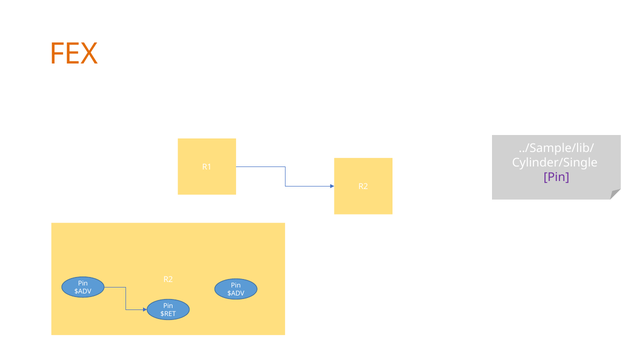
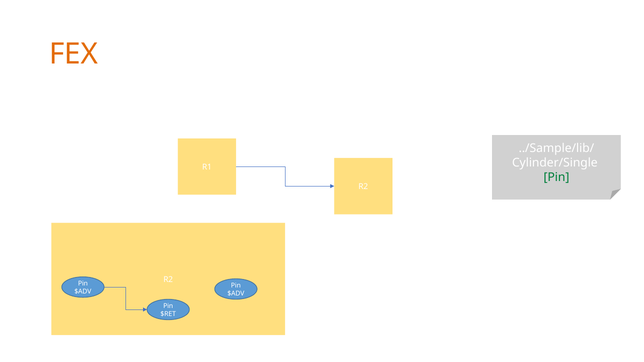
Pin at (556, 177) colour: purple -> green
